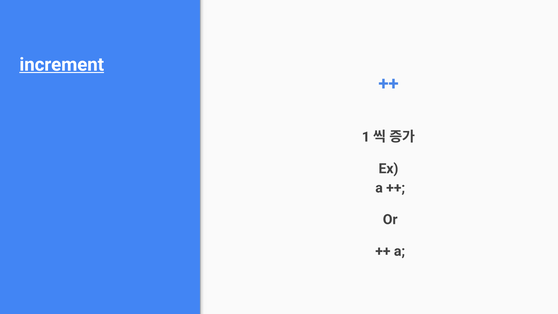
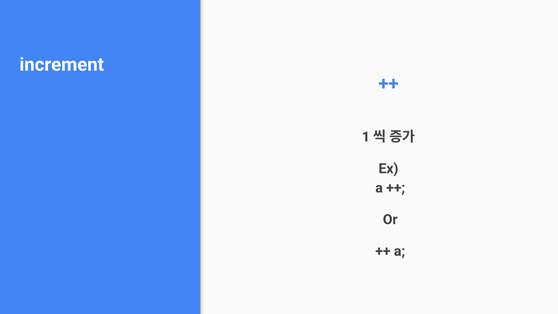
increment underline: present -> none
